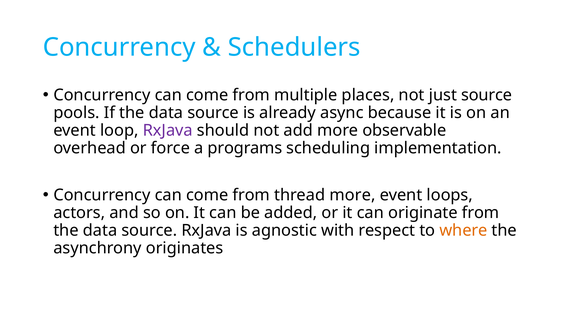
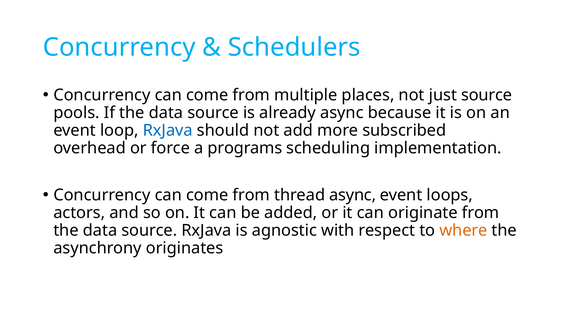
RxJava at (168, 130) colour: purple -> blue
observable: observable -> subscribed
thread more: more -> async
